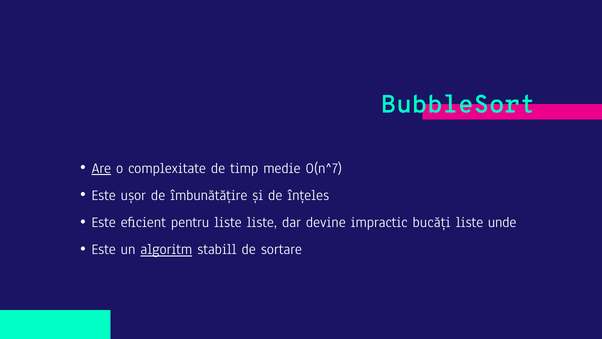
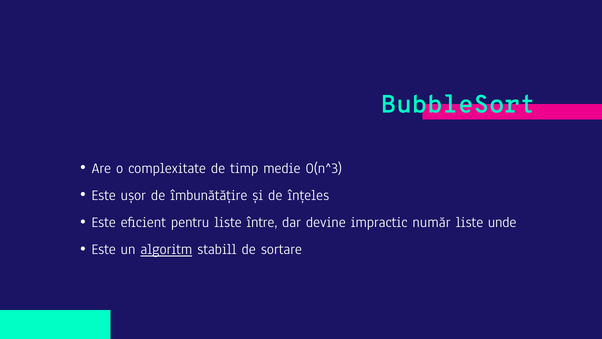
Are underline: present -> none
O(n^7: O(n^7 -> O(n^3
liste liste: liste -> între
bucăți: bucăți -> număr
